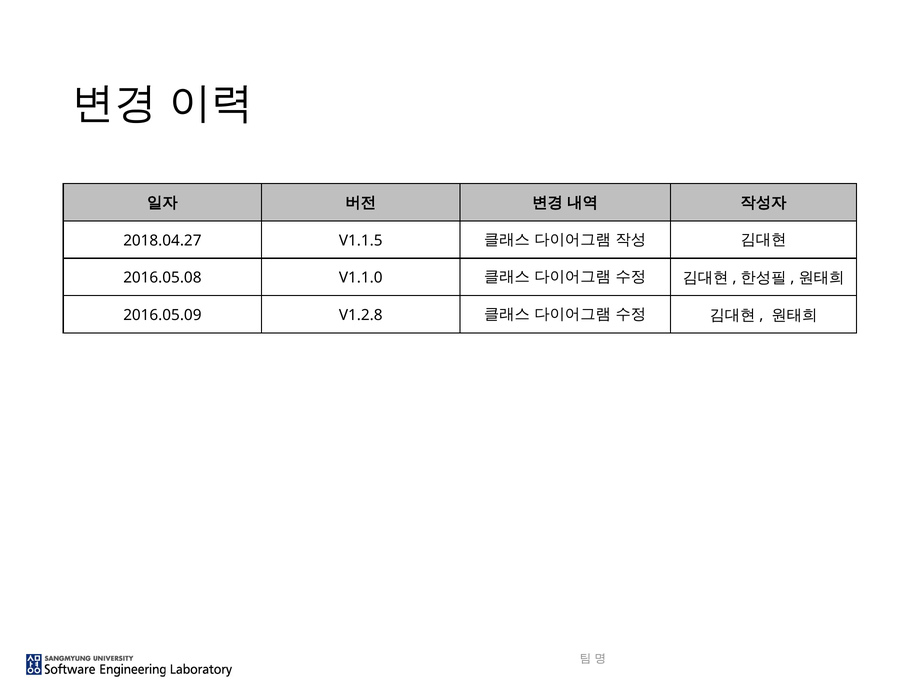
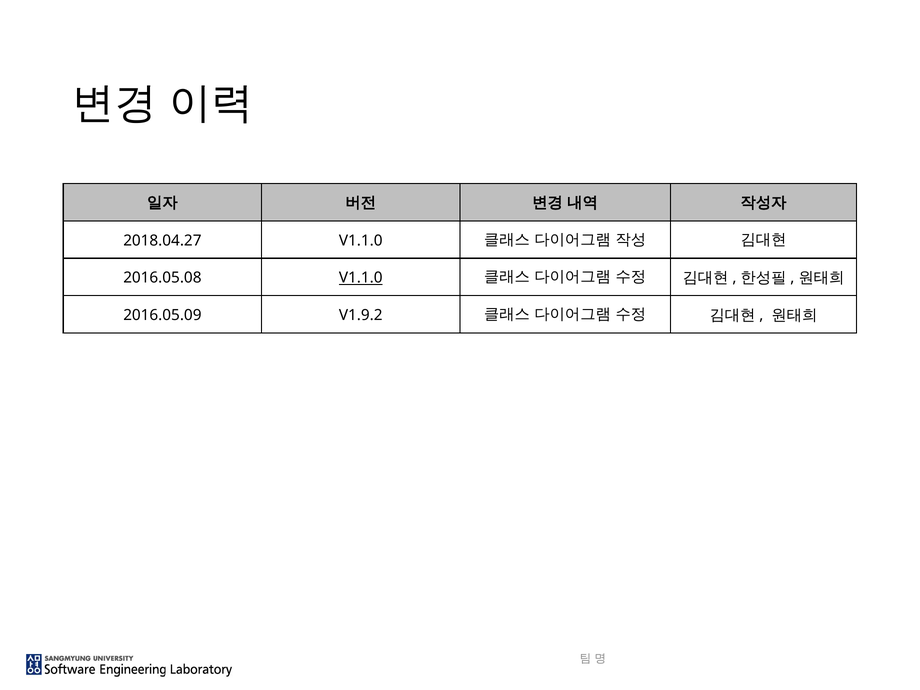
2018.04.27 V1.1.5: V1.1.5 -> V1.1.0
V1.1.0 at (361, 278) underline: none -> present
V1.2.8: V1.2.8 -> V1.9.2
